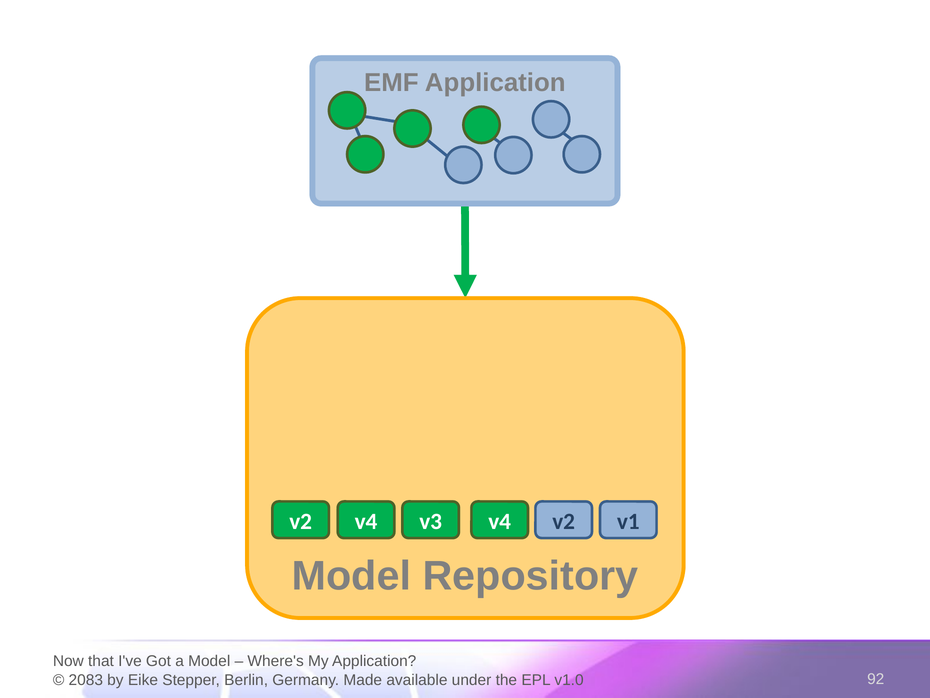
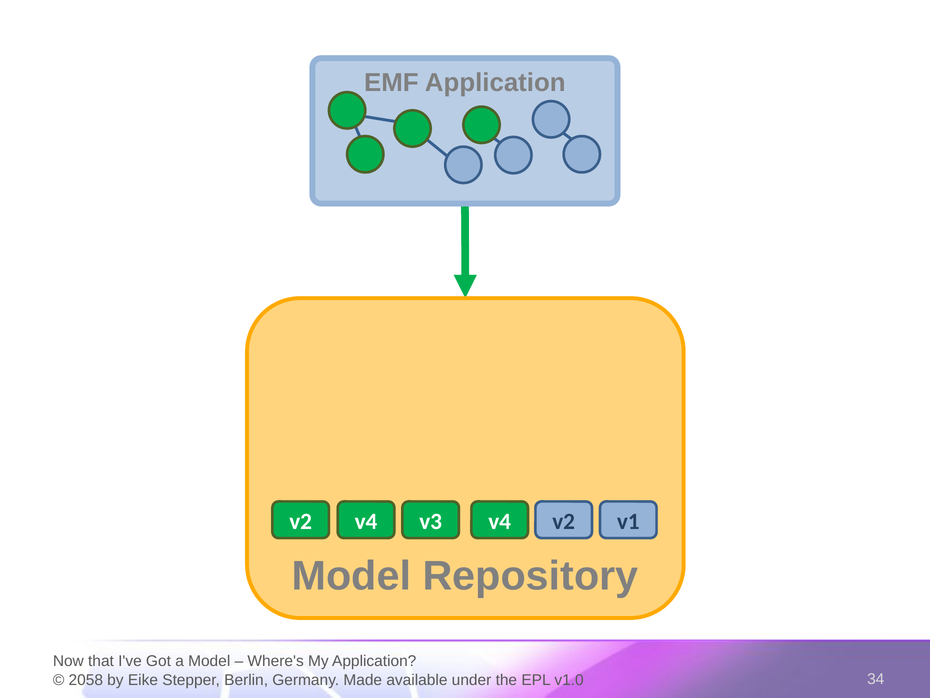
2083: 2083 -> 2058
92: 92 -> 34
